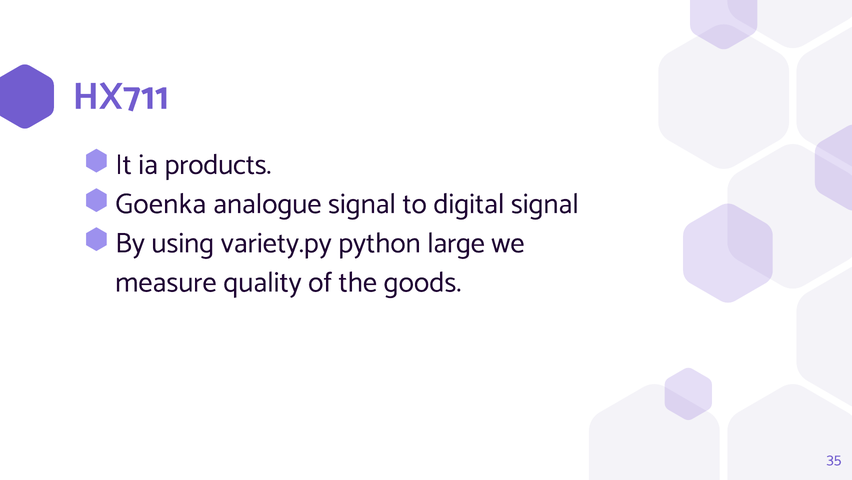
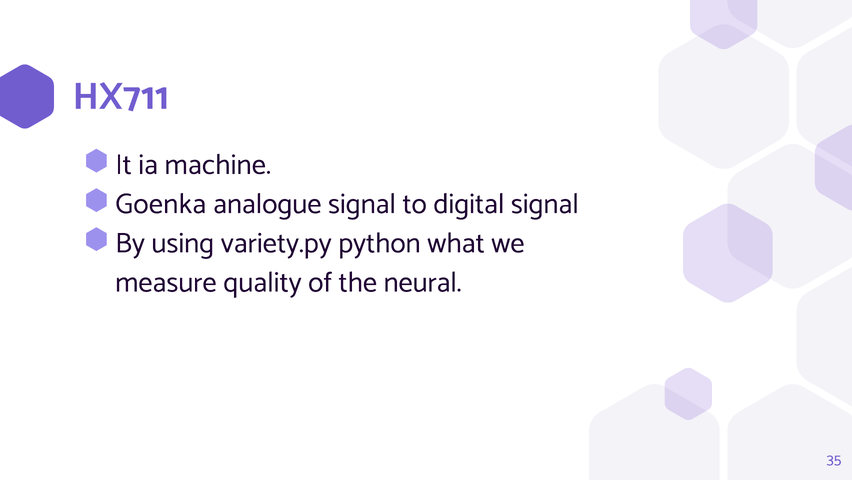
products: products -> machine
large: large -> what
goods: goods -> neural
